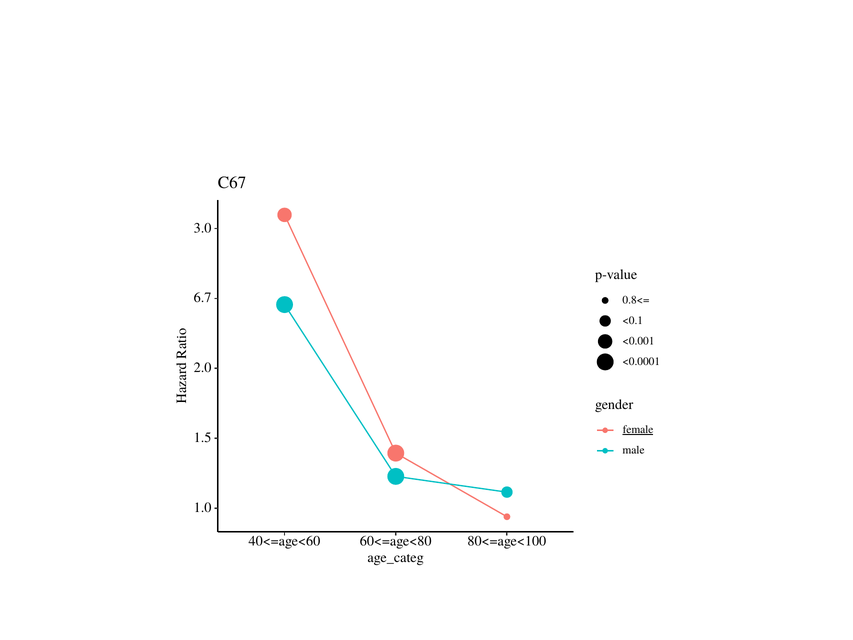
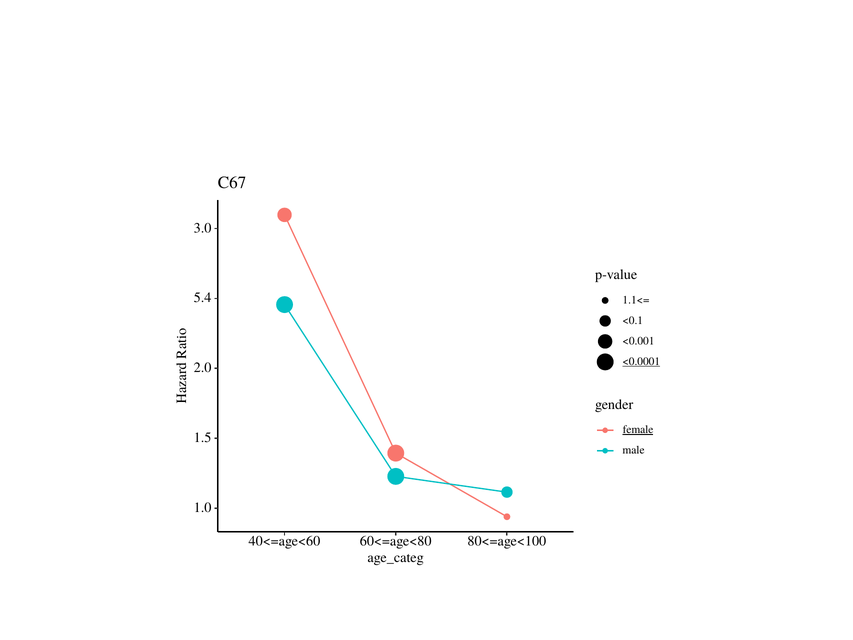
6.7: 6.7 -> 5.4
0.8<=: 0.8<= -> 1.1<=
<0.0001 underline: none -> present
